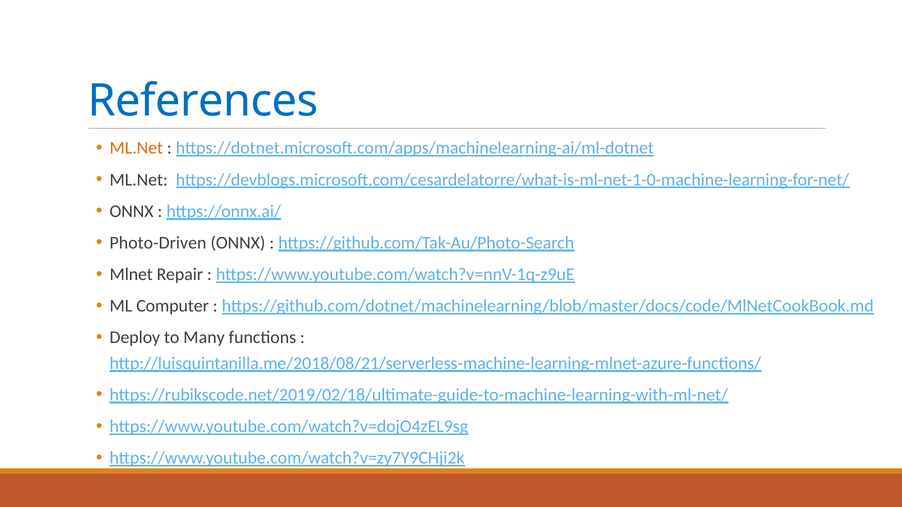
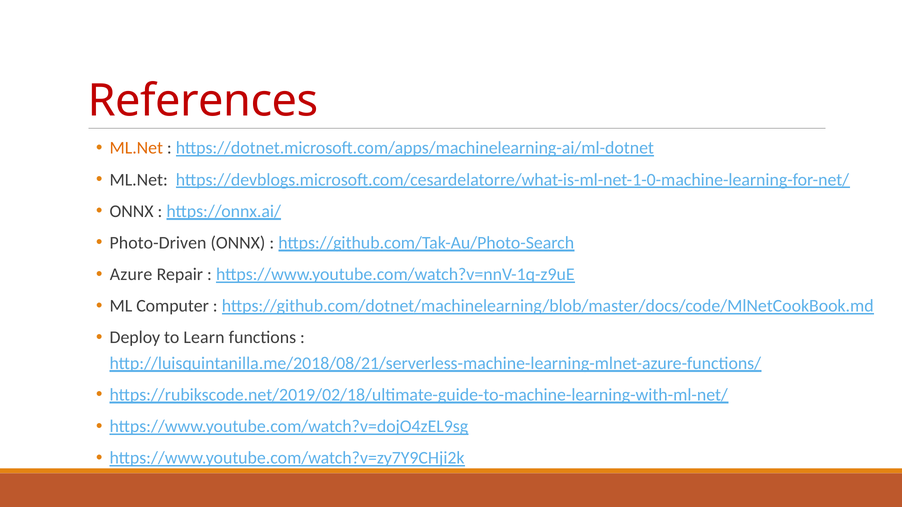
References colour: blue -> red
Mlnet: Mlnet -> Azure
Many: Many -> Learn
